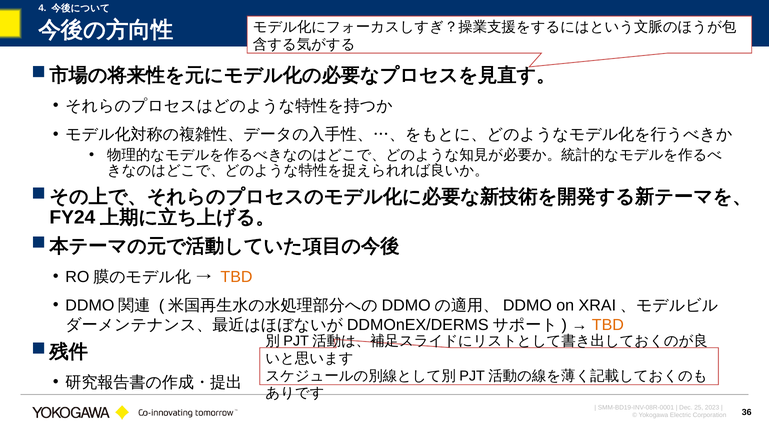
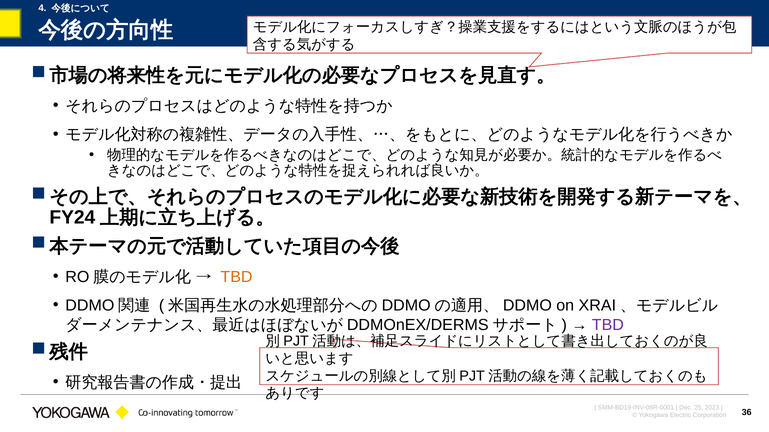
TBD at (608, 325) colour: orange -> purple
